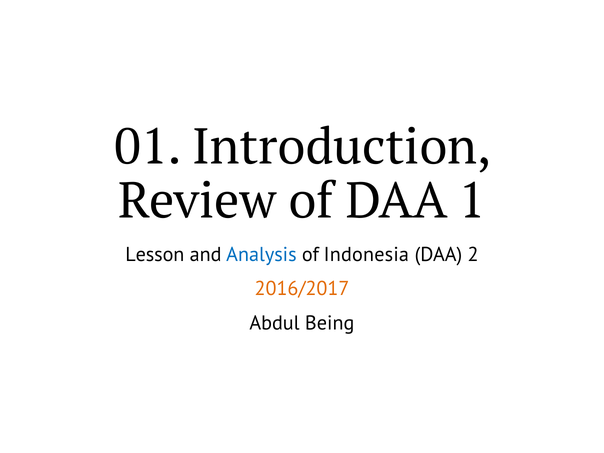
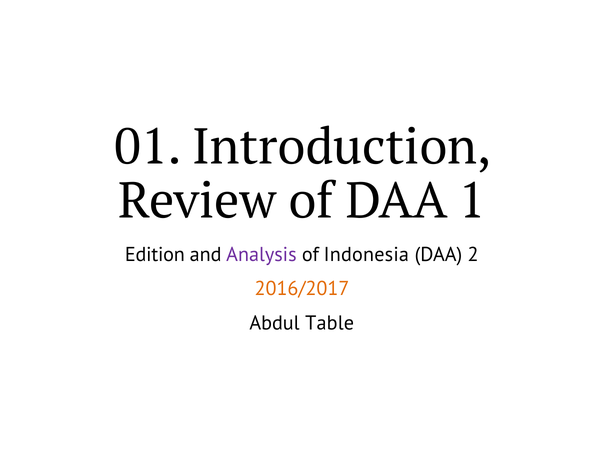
Lesson: Lesson -> Edition
Analysis colour: blue -> purple
Being: Being -> Table
